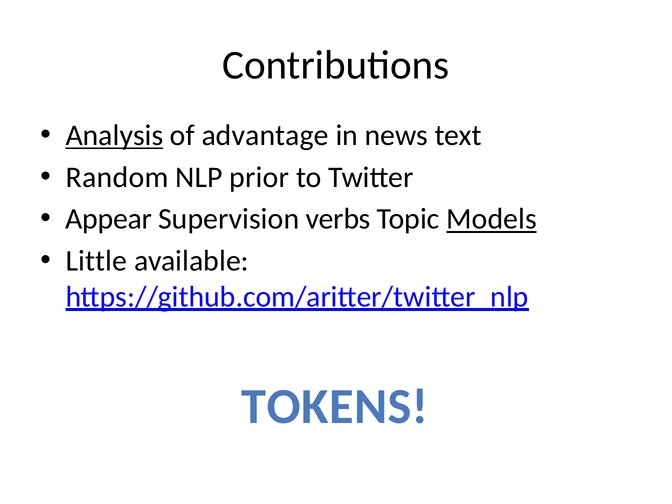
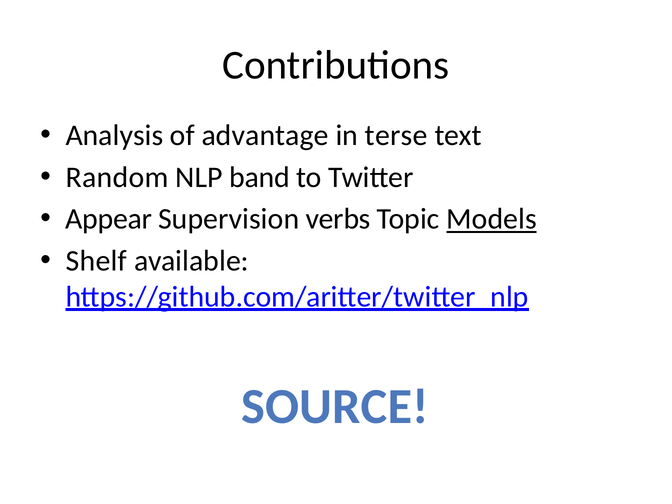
Analysis underline: present -> none
news: news -> terse
prior: prior -> band
Little: Little -> Shelf
TOKENS: TOKENS -> SOURCE
